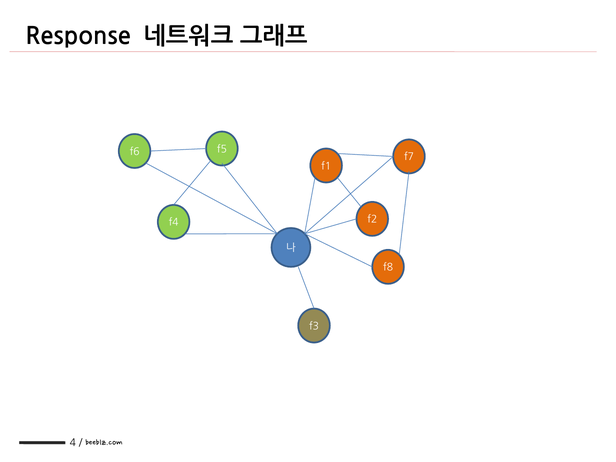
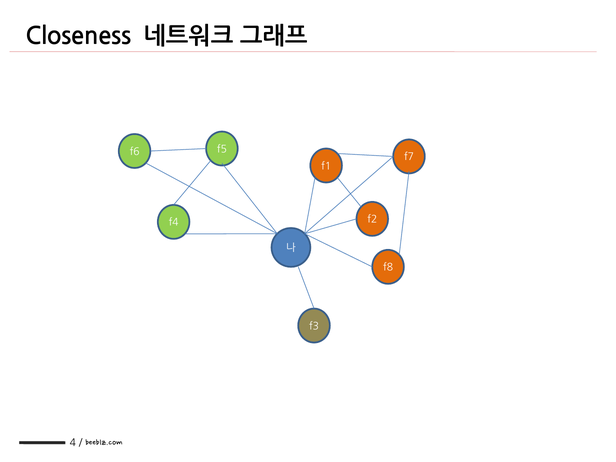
Response: Response -> Closeness
